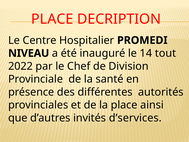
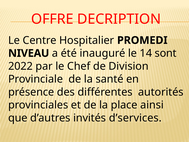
PLACE at (52, 19): PLACE -> OFFRE
tout: tout -> sont
